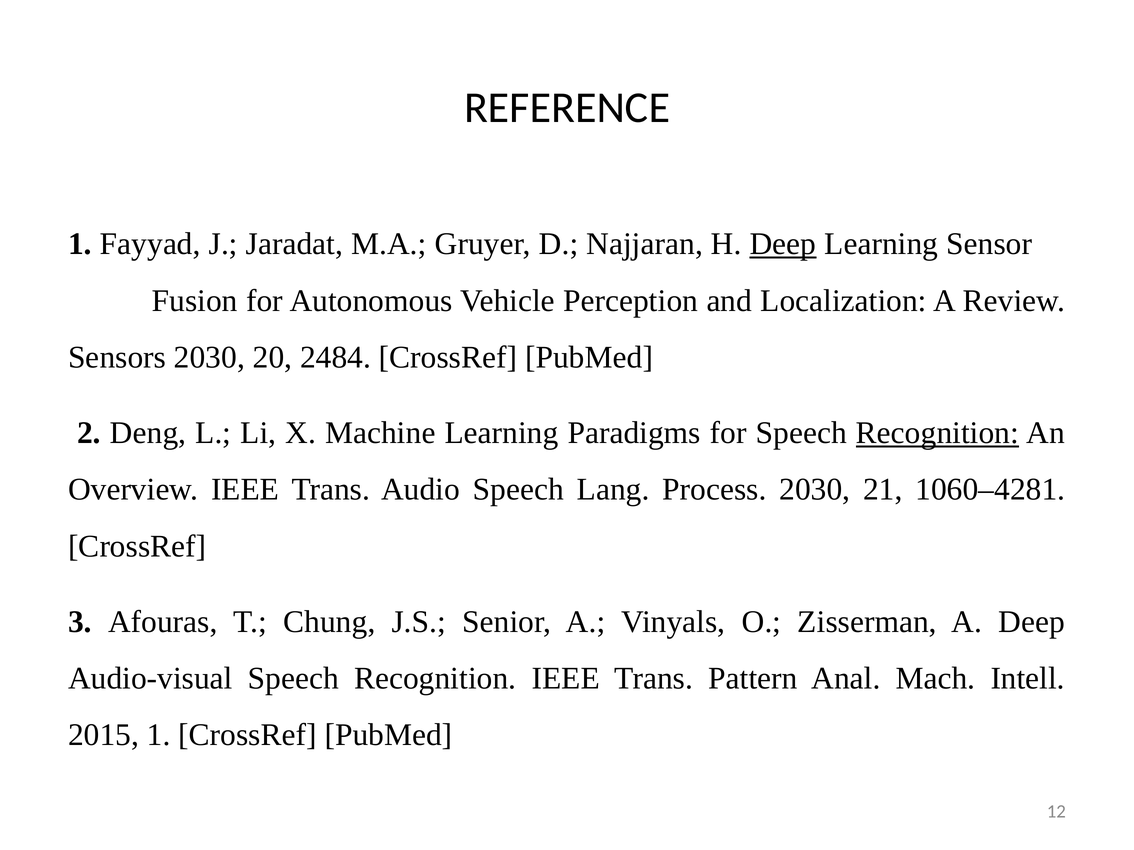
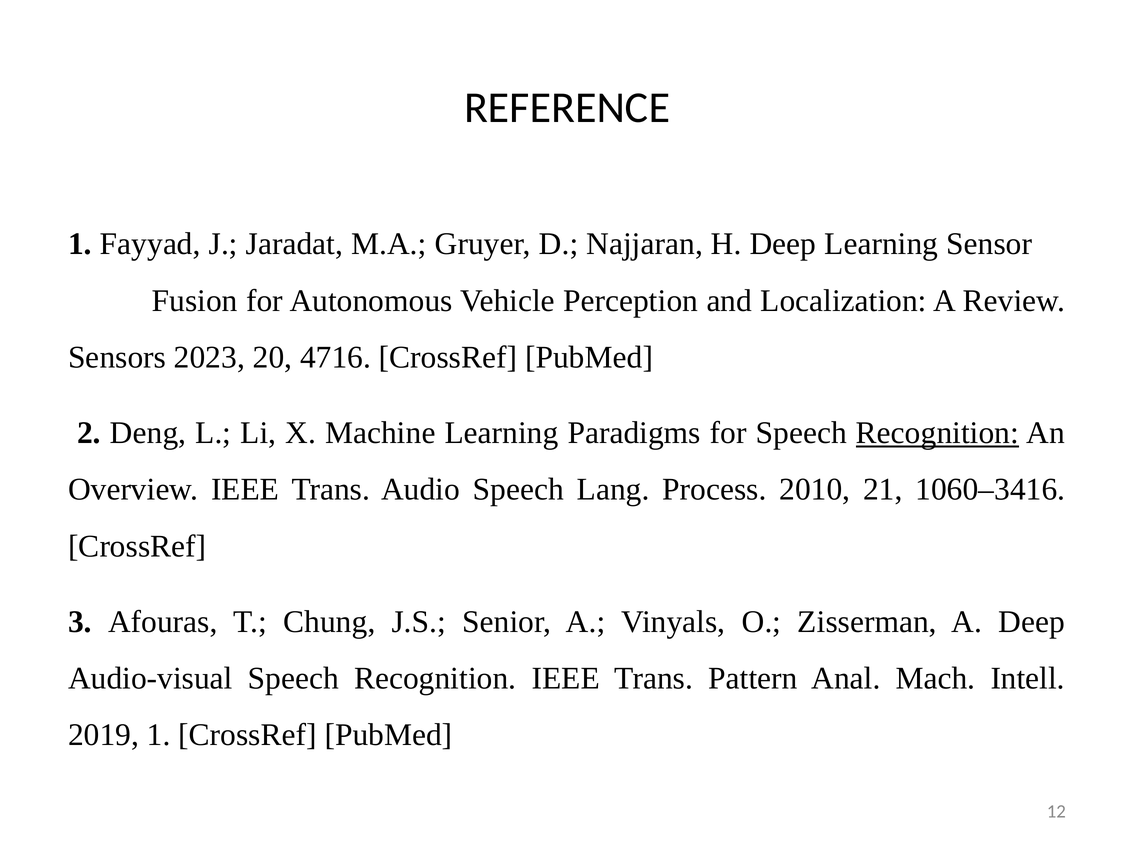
Deep at (783, 244) underline: present -> none
Sensors 2030: 2030 -> 2023
2484: 2484 -> 4716
Process 2030: 2030 -> 2010
1060–4281: 1060–4281 -> 1060–3416
2015: 2015 -> 2019
